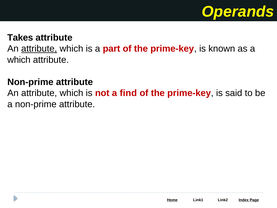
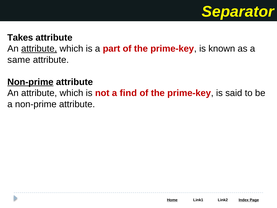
Operands: Operands -> Separator
which at (19, 60): which -> same
Non-prime at (30, 82) underline: none -> present
